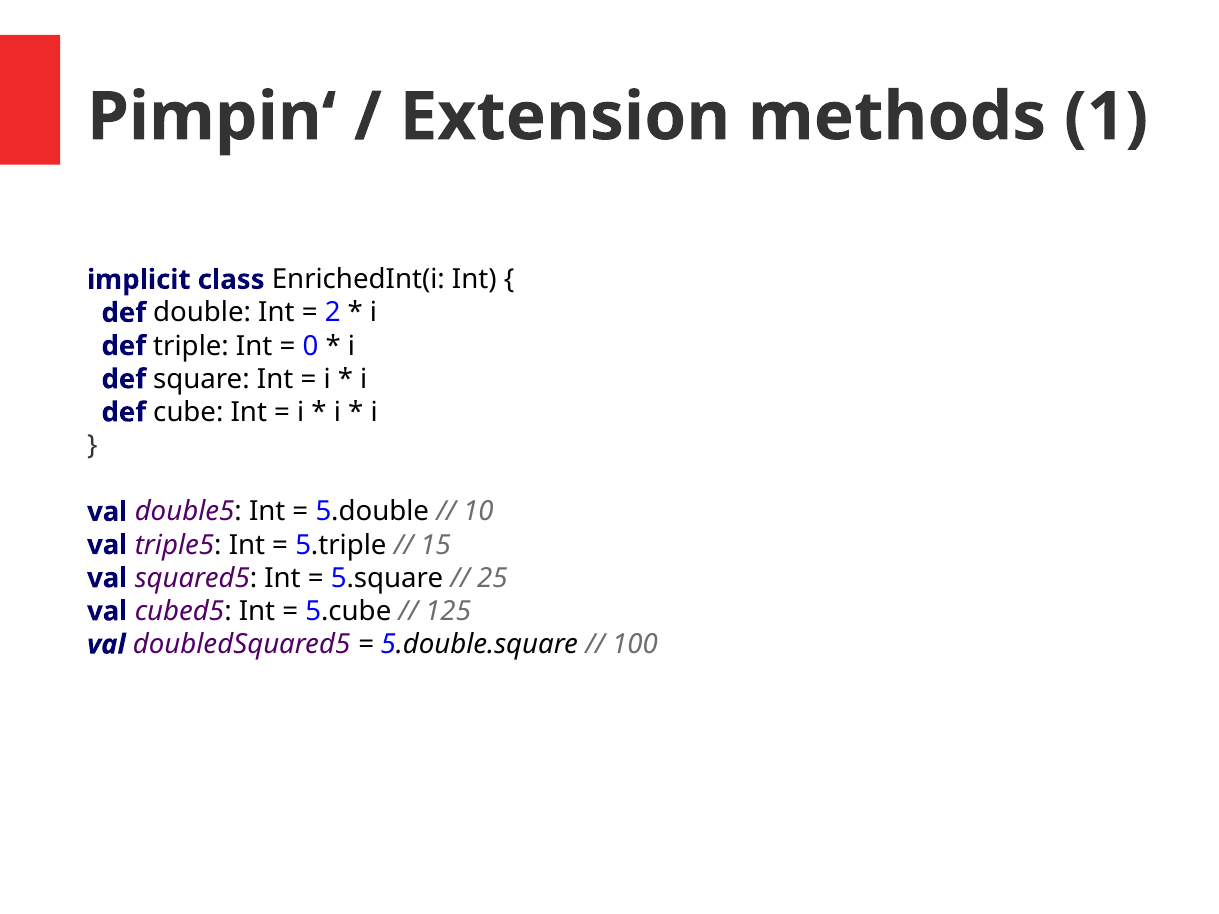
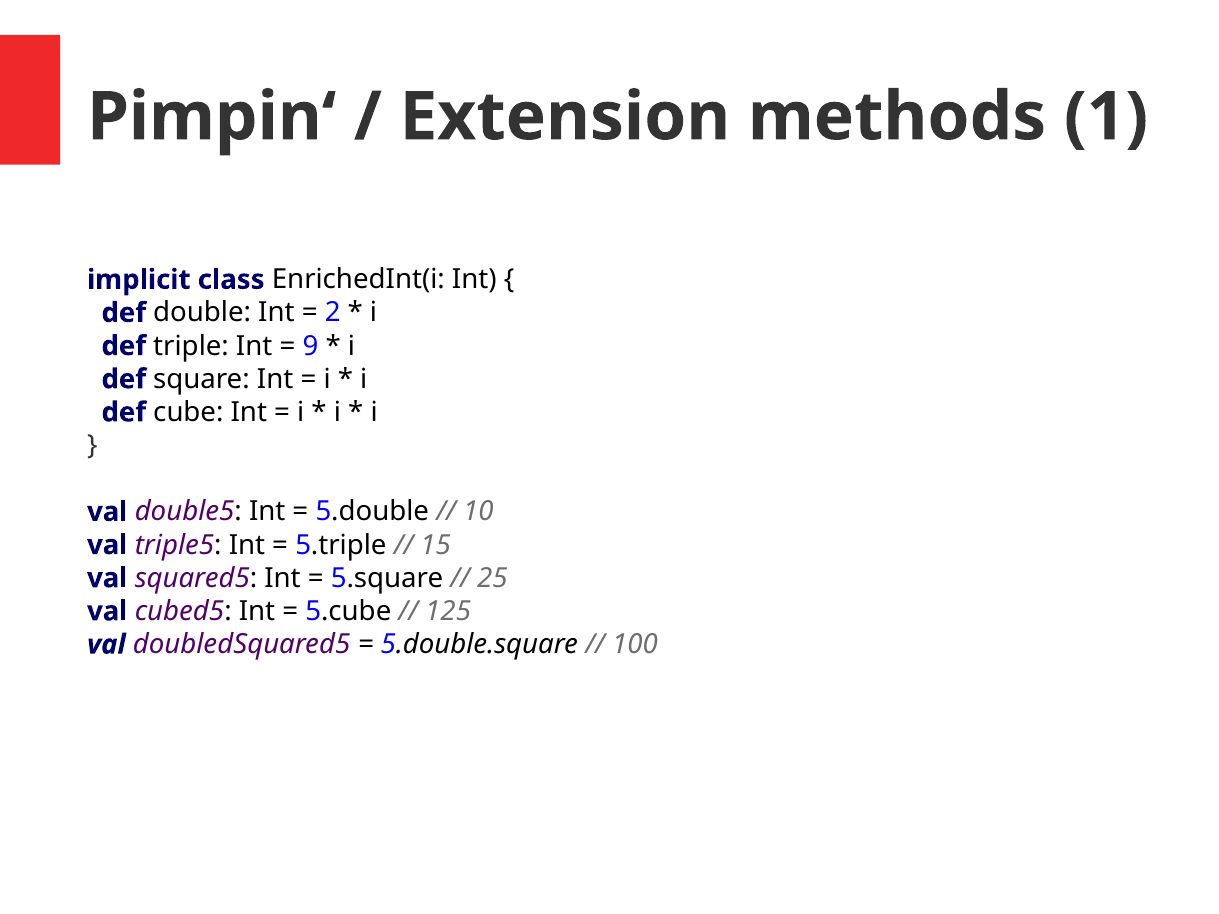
0: 0 -> 9
